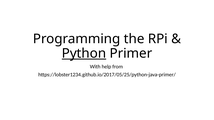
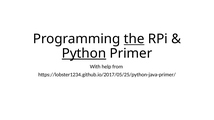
the underline: none -> present
